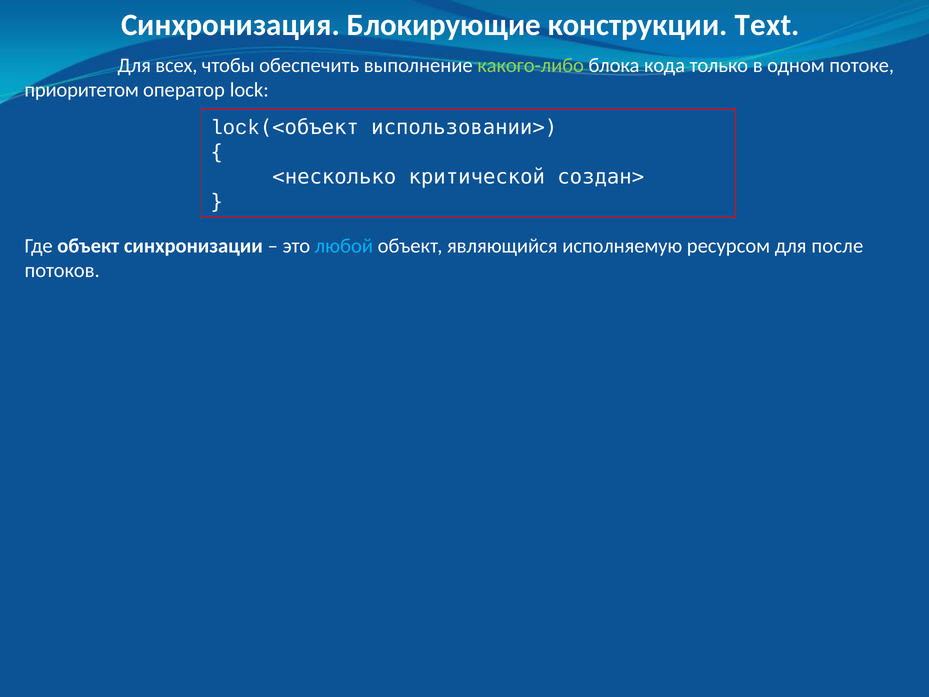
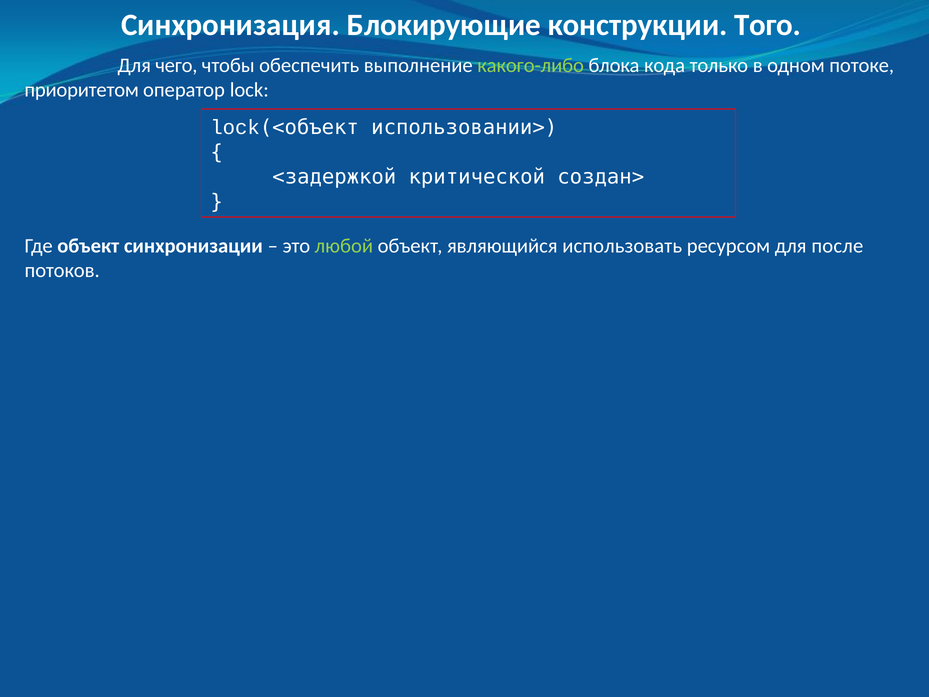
Text: Text -> Того
всех: всех -> чего
<несколько: <несколько -> <задержкой
любой colour: light blue -> light green
исполняемую: исполняемую -> использовать
